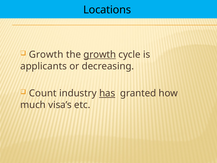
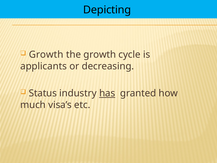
Locations: Locations -> Depicting
growth at (100, 55) underline: present -> none
Count: Count -> Status
